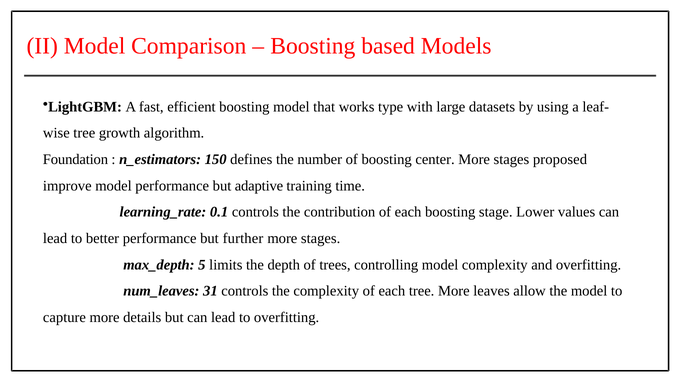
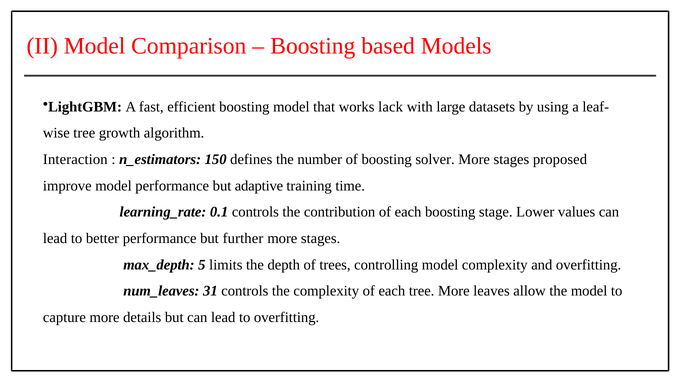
type: type -> lack
Foundation: Foundation -> Interaction
center: center -> solver
